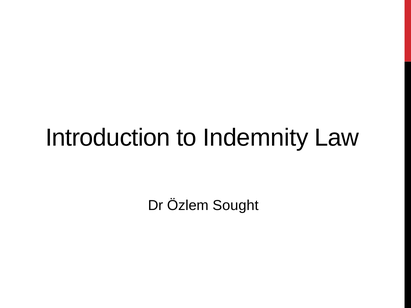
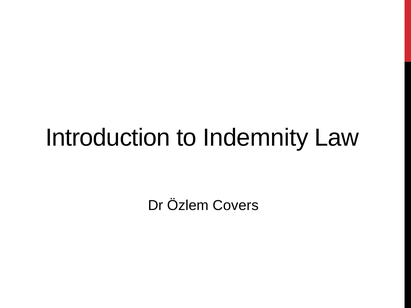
Sought: Sought -> Covers
